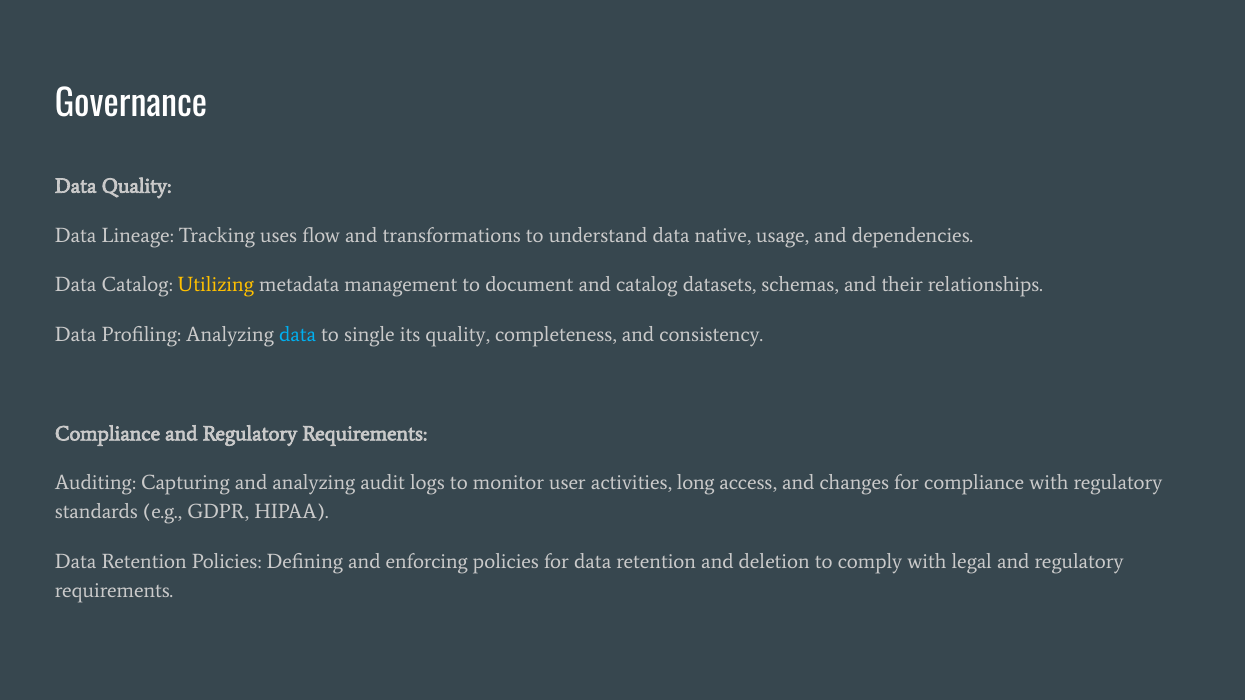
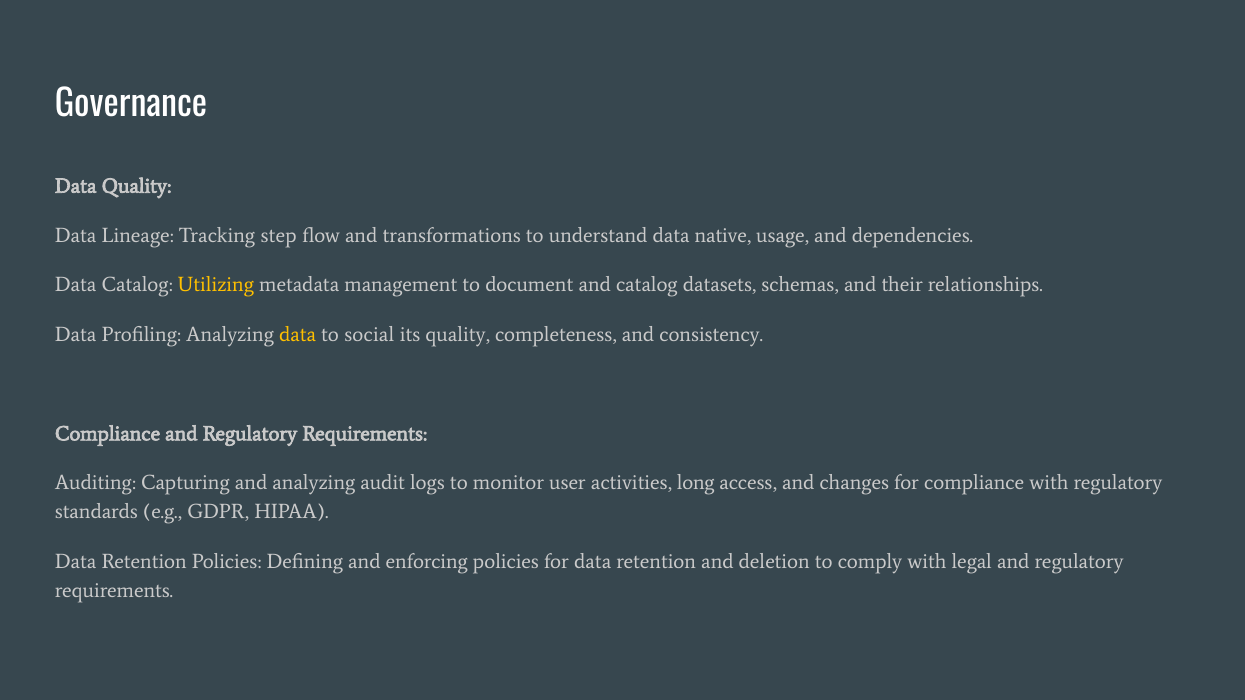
uses: uses -> step
data at (298, 335) colour: light blue -> yellow
single: single -> social
